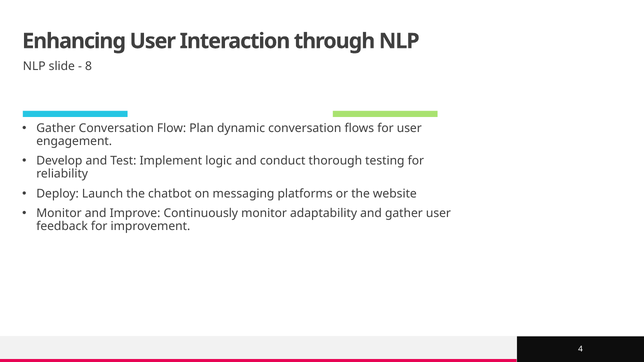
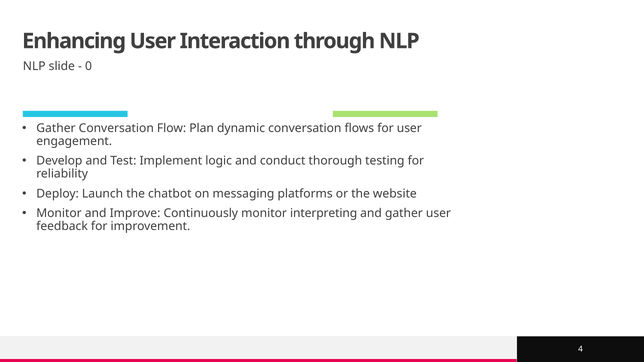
8: 8 -> 0
adaptability: adaptability -> interpreting
